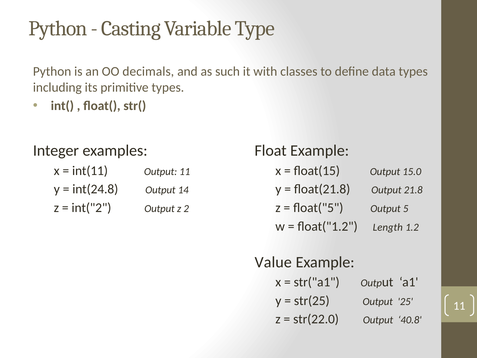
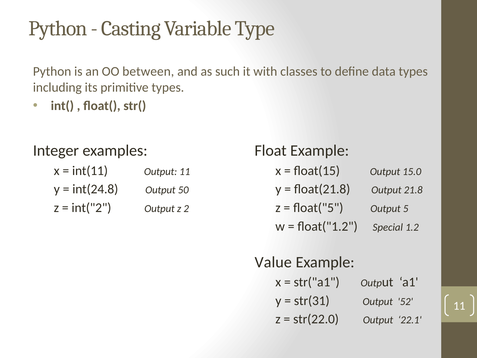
decimals: decimals -> between
14: 14 -> 50
Length: Length -> Special
str(25: str(25 -> str(31
25: 25 -> 52
40.8: 40.8 -> 22.1
